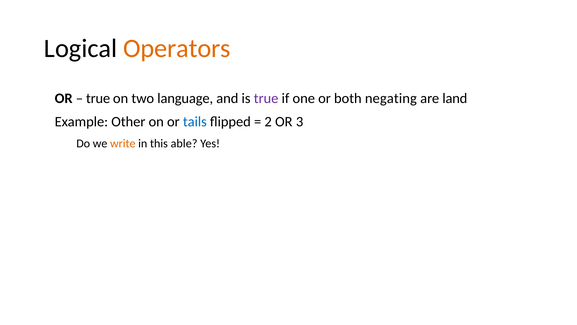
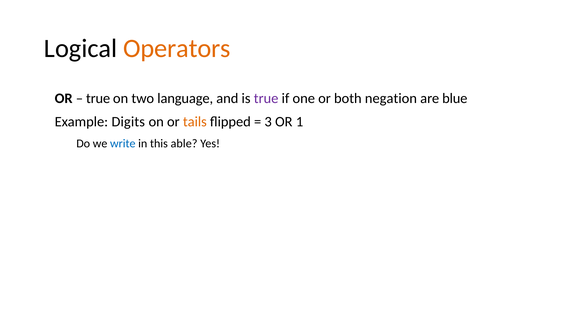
negating: negating -> negation
land: land -> blue
Other: Other -> Digits
tails colour: blue -> orange
2: 2 -> 3
3: 3 -> 1
write colour: orange -> blue
